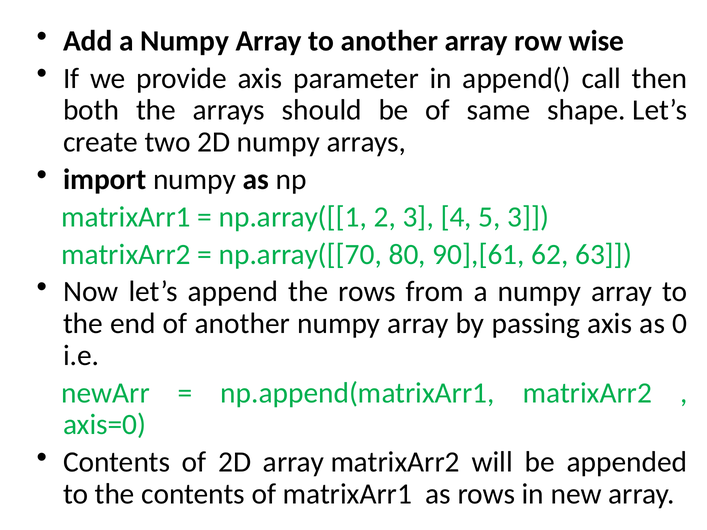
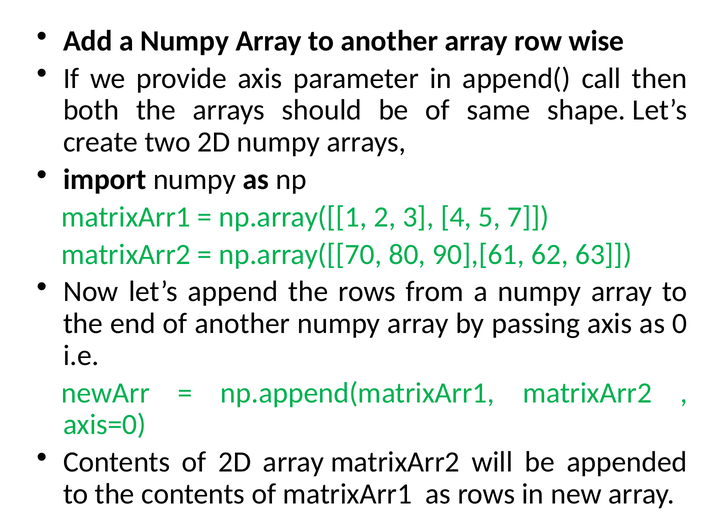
5 3: 3 -> 7
